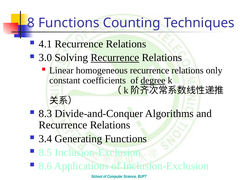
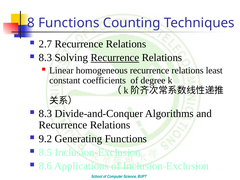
4.1: 4.1 -> 2.7
3.0 at (45, 58): 3.0 -> 8.3
only: only -> least
degree underline: present -> none
3.4: 3.4 -> 9.2
